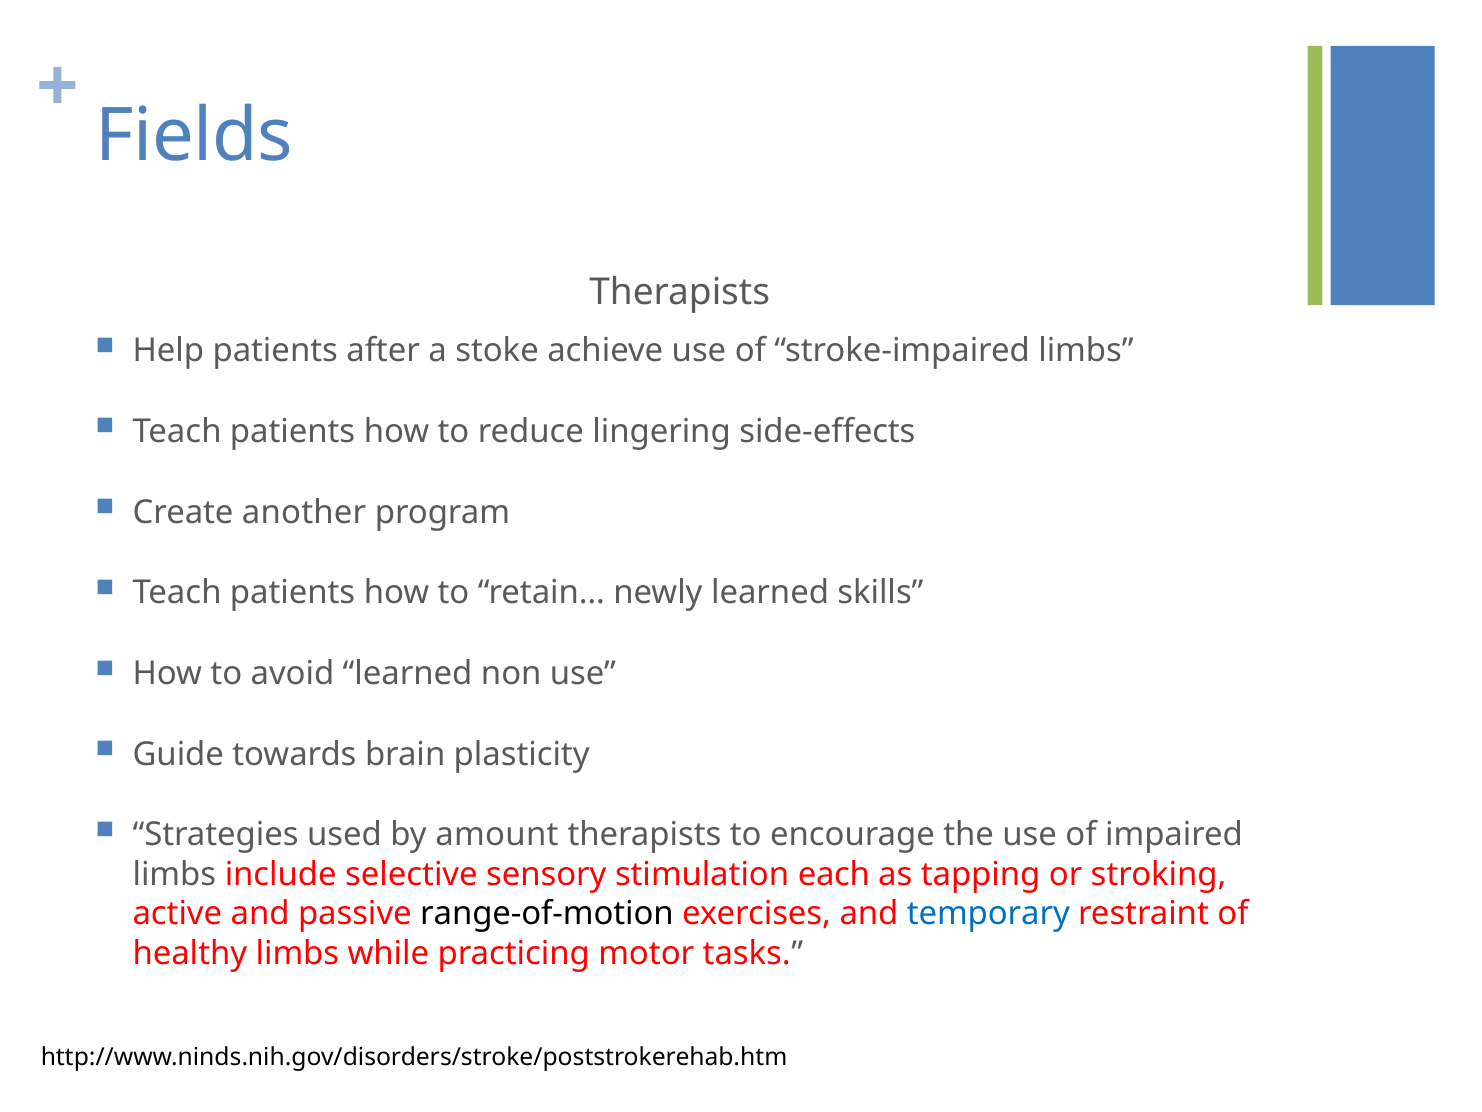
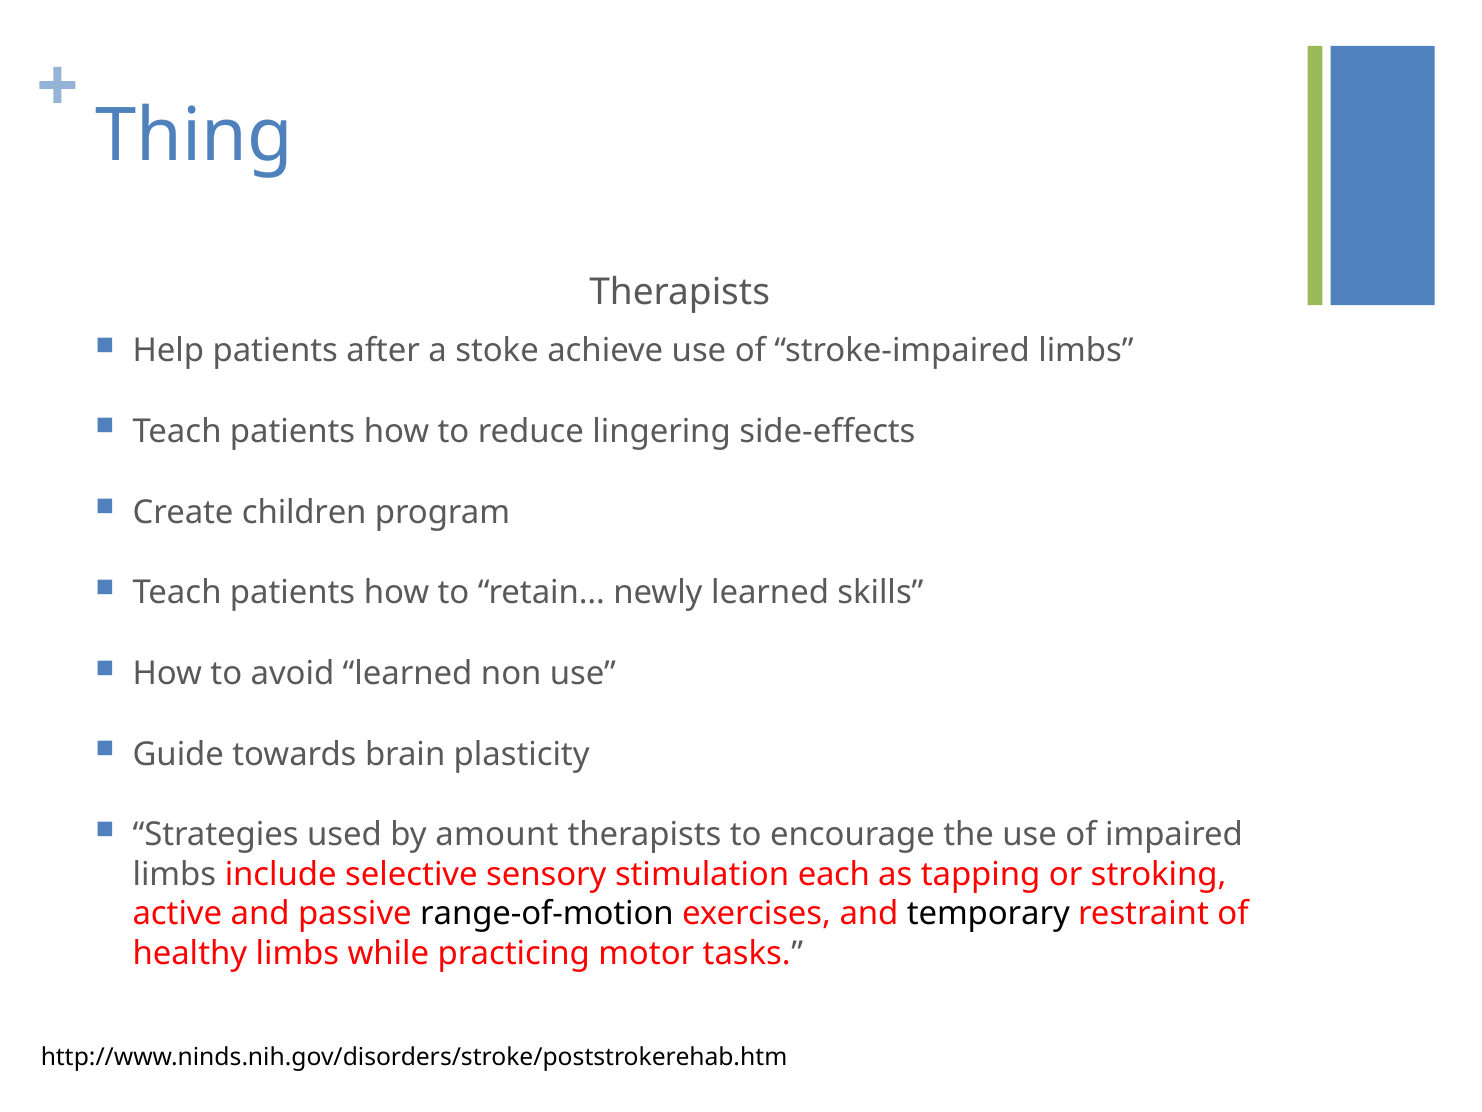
Fields: Fields -> Thing
another: another -> children
temporary colour: blue -> black
